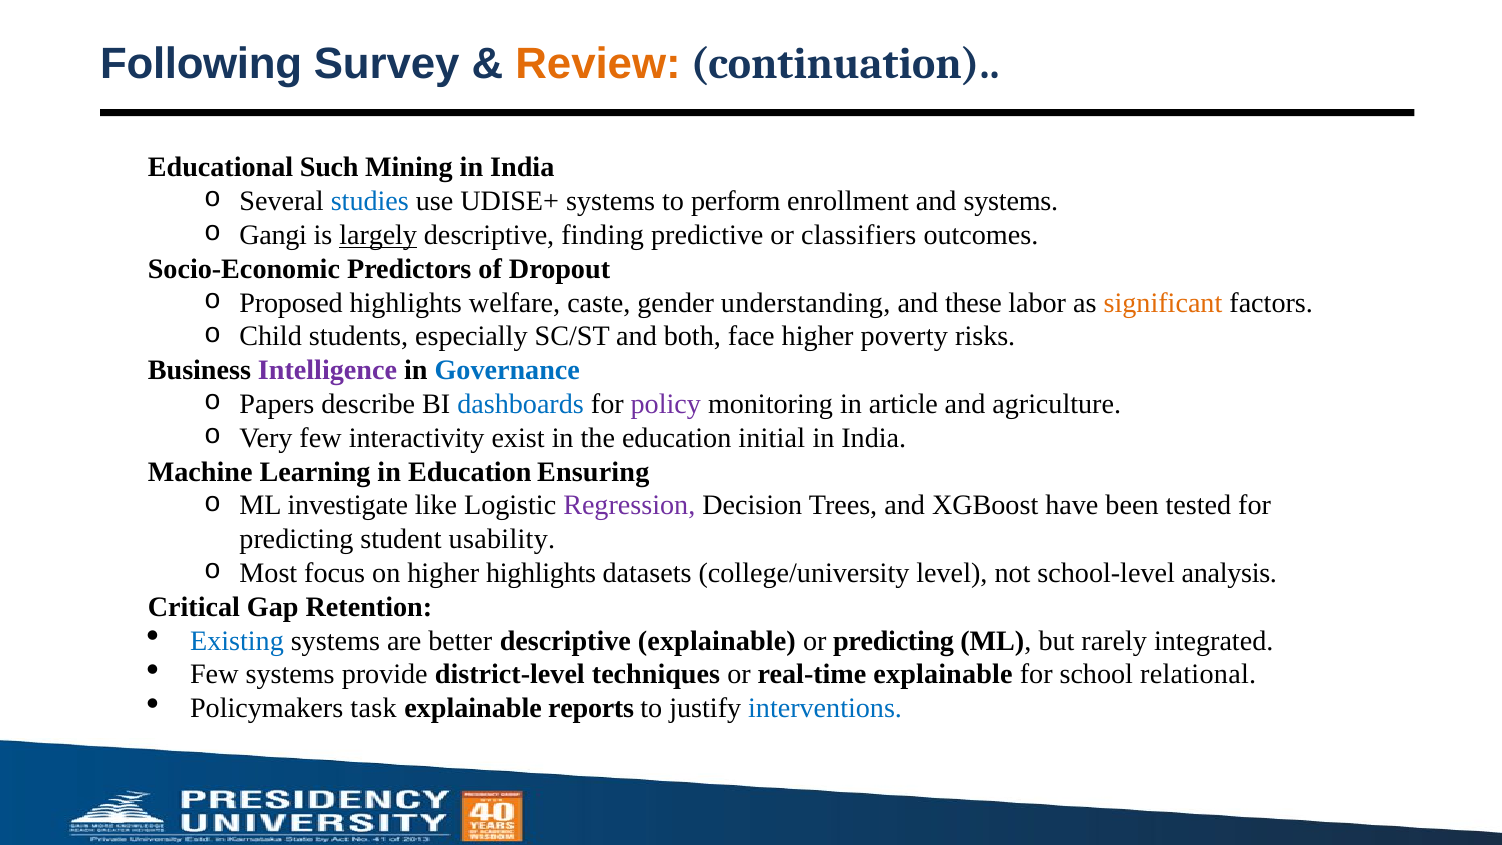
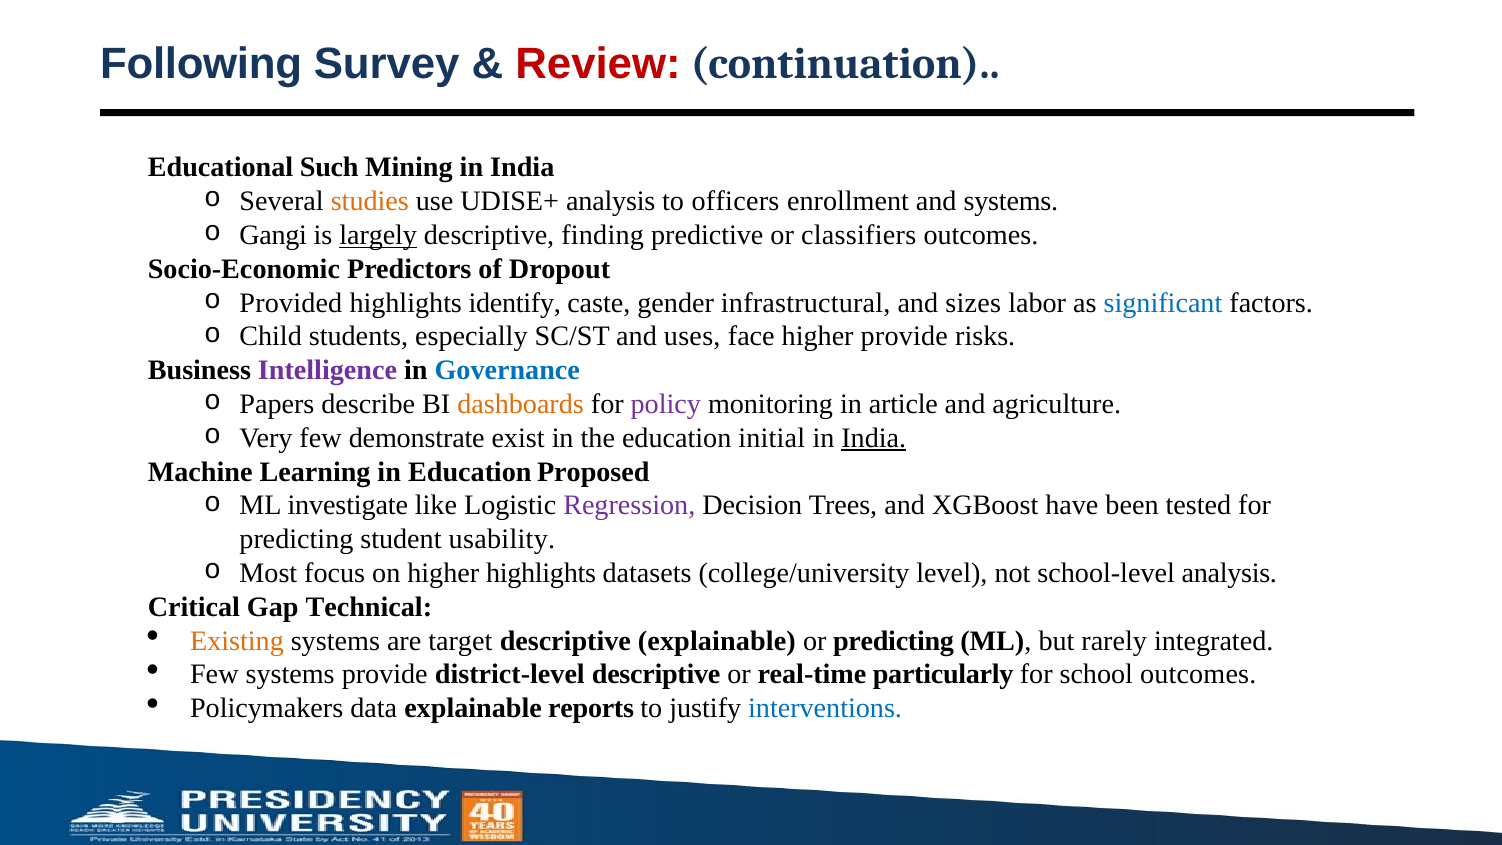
Review colour: orange -> red
studies colour: blue -> orange
UDISE+ systems: systems -> analysis
perform: perform -> officers
Proposed: Proposed -> Provided
welfare: welfare -> identify
understanding: understanding -> infrastructural
these: these -> sizes
significant colour: orange -> blue
both: both -> uses
higher poverty: poverty -> provide
dashboards colour: blue -> orange
interactivity: interactivity -> demonstrate
India at (874, 438) underline: none -> present
Ensuring: Ensuring -> Proposed
Retention: Retention -> Technical
Existing colour: blue -> orange
better: better -> target
district-level techniques: techniques -> descriptive
real-time explainable: explainable -> particularly
school relational: relational -> outcomes
task: task -> data
